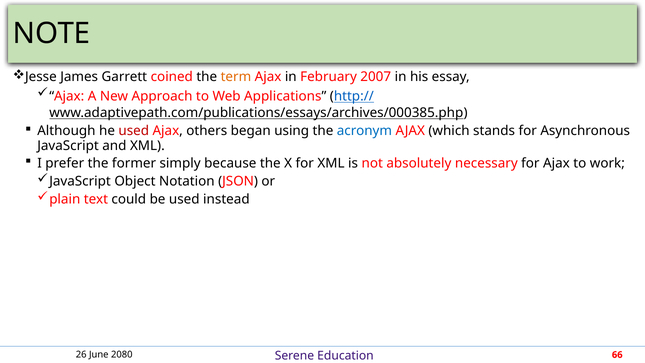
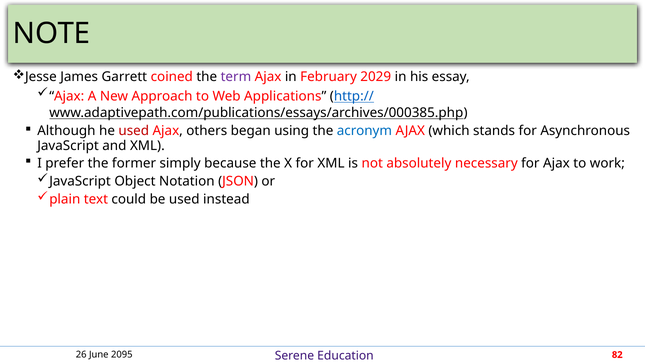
term colour: orange -> purple
2007: 2007 -> 2029
2080: 2080 -> 2095
66: 66 -> 82
